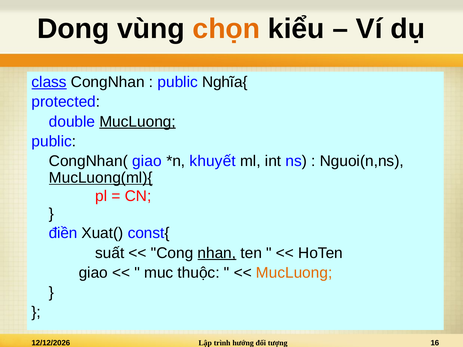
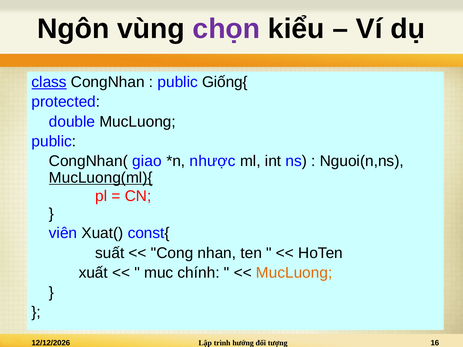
Dong: Dong -> Ngôn
chọn colour: orange -> purple
Nghĩa{: Nghĩa{ -> Giống{
MucLuong at (138, 122) underline: present -> none
khuyết: khuyết -> nhược
điền: điền -> viên
nhan underline: present -> none
giao at (93, 273): giao -> xuất
thuộc: thuộc -> chính
